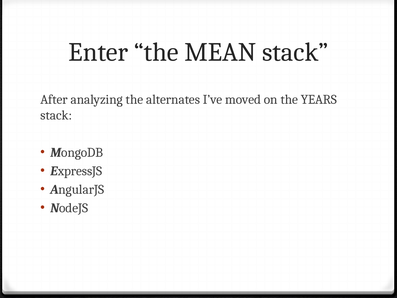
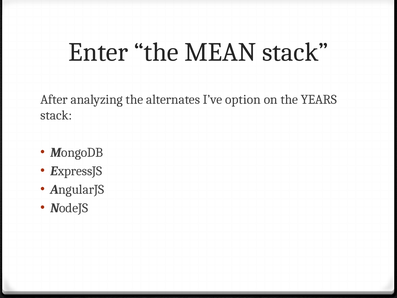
moved: moved -> option
